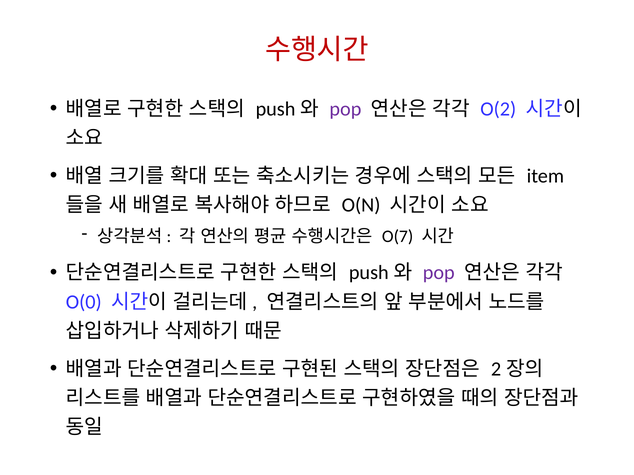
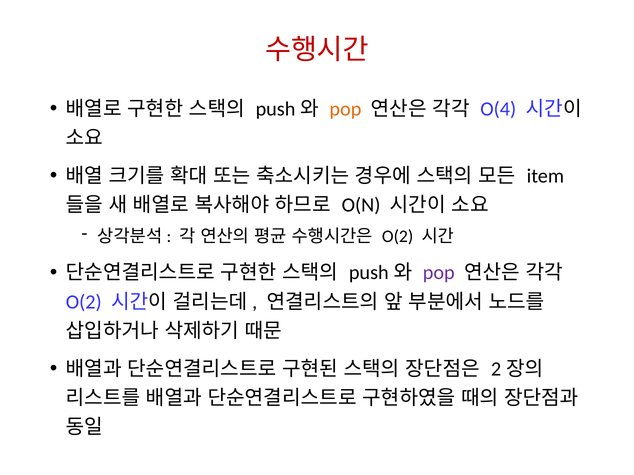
pop at (345, 109) colour: purple -> orange
O(2: O(2 -> O(4
O(7 at (398, 237): O(7 -> O(2
O(0 at (84, 302): O(0 -> O(2
